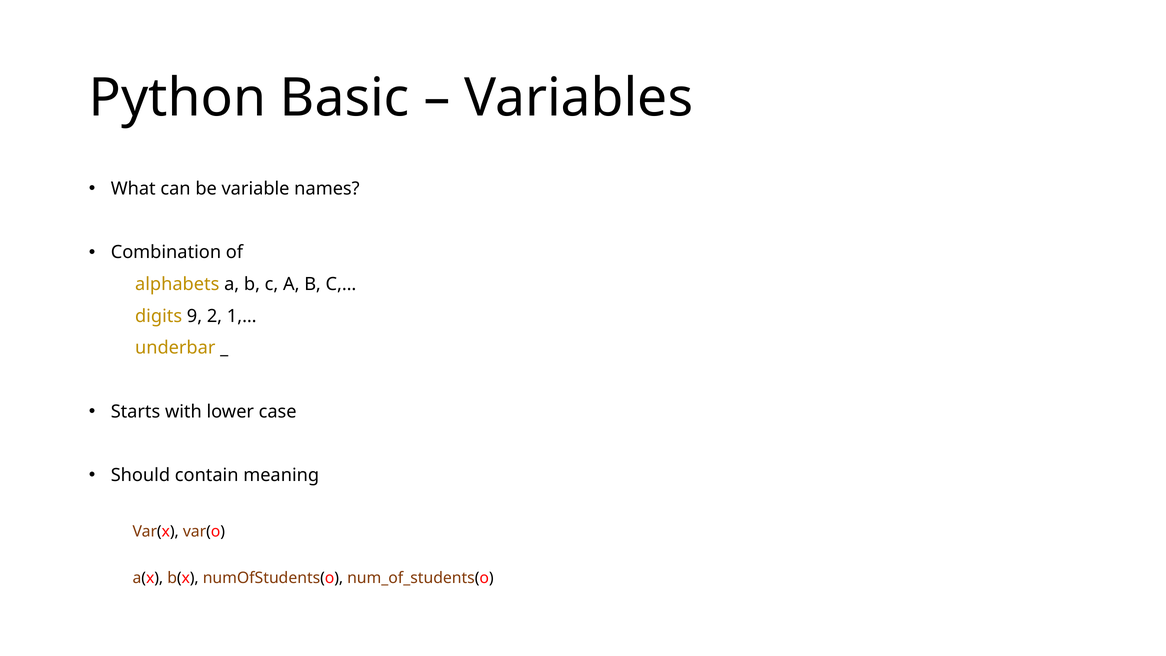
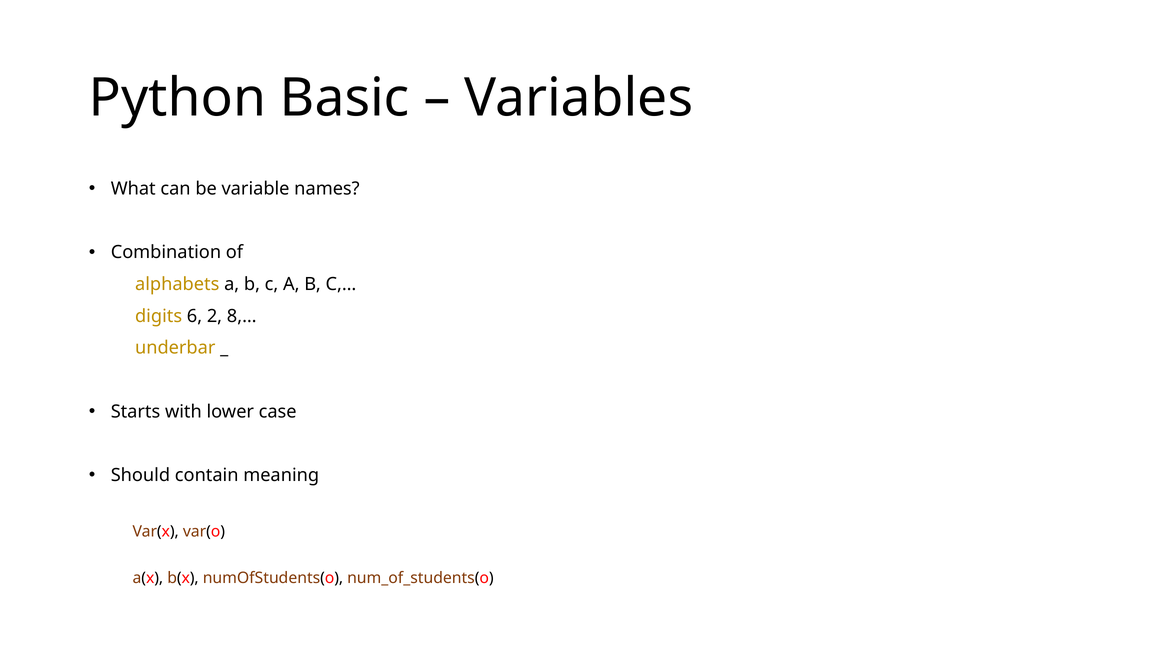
9: 9 -> 6
1,…: 1,… -> 8,…
